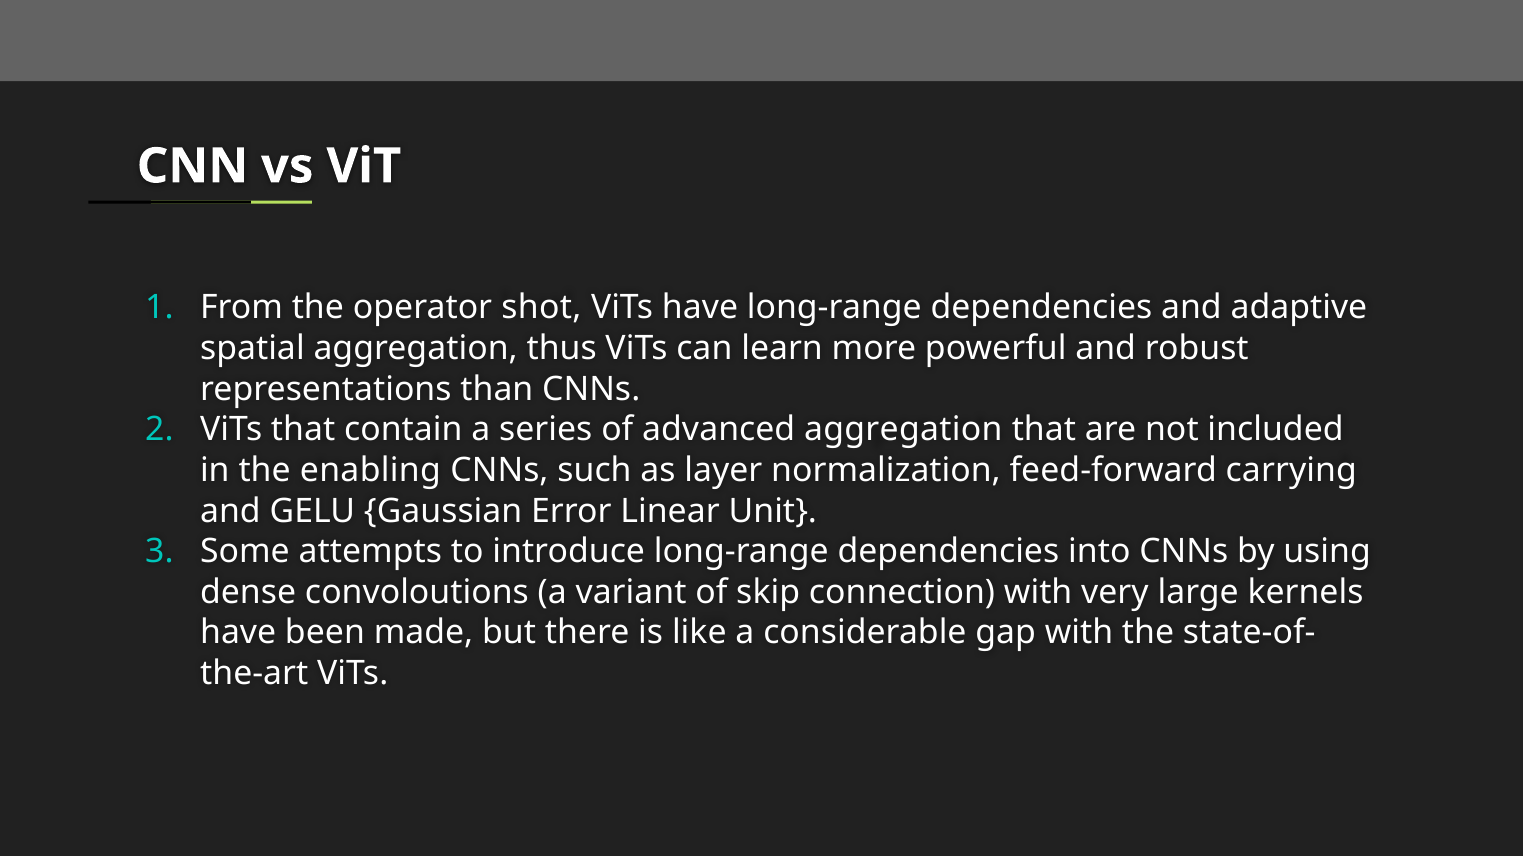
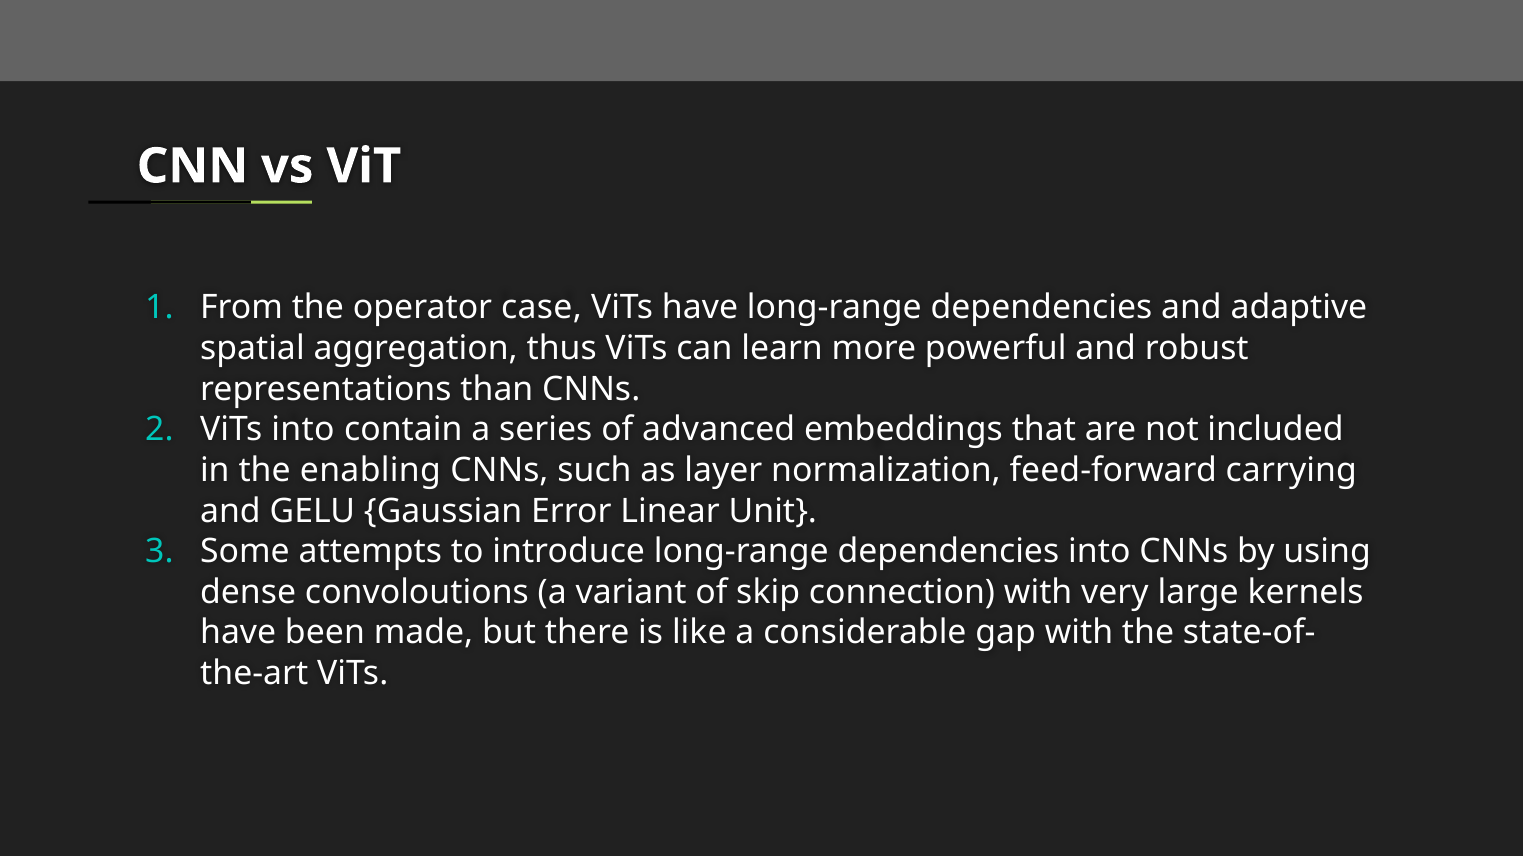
shot: shot -> case
ViTs that: that -> into
advanced aggregation: aggregation -> embeddings
